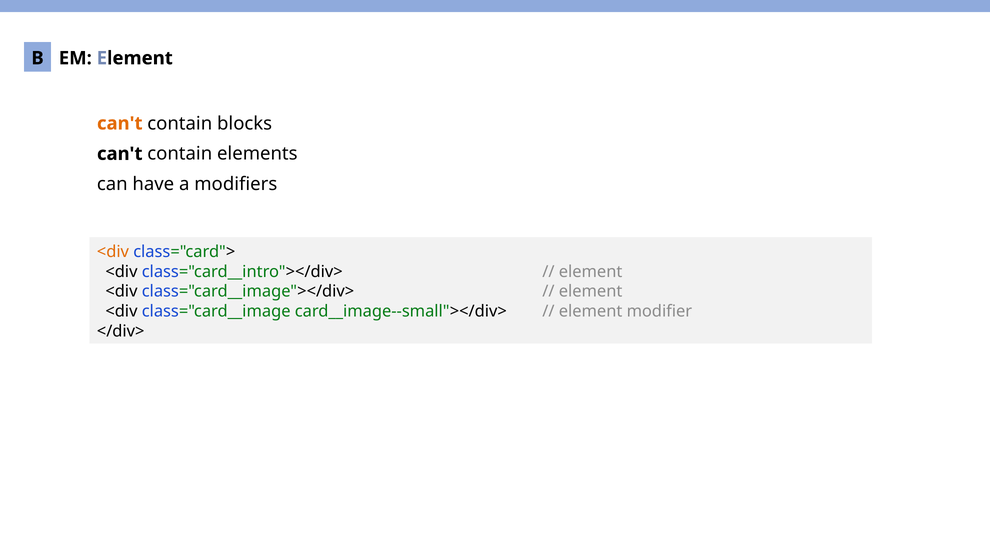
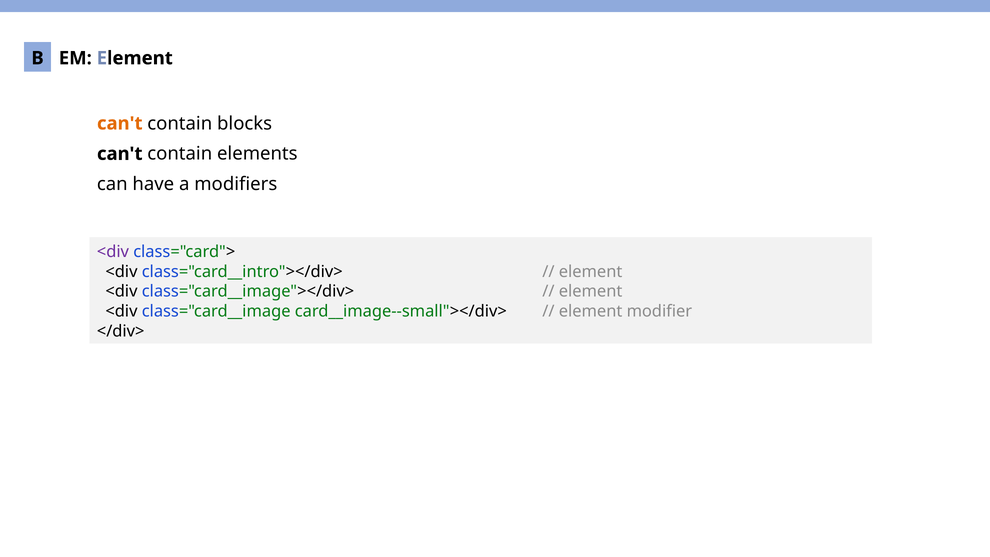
<div at (113, 252) colour: orange -> purple
